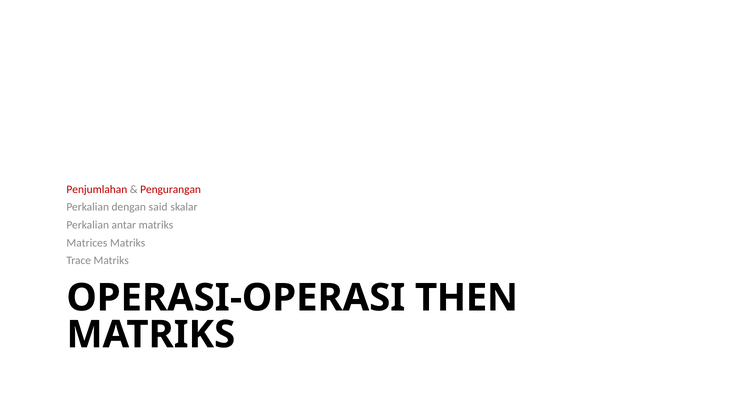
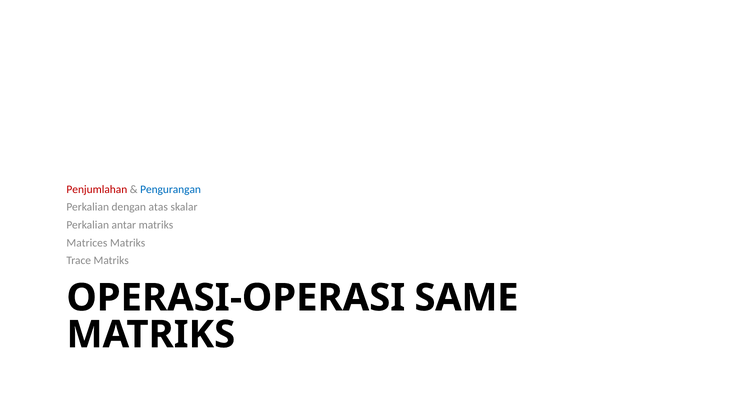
Pengurangan colour: red -> blue
said: said -> atas
THEN: THEN -> SAME
